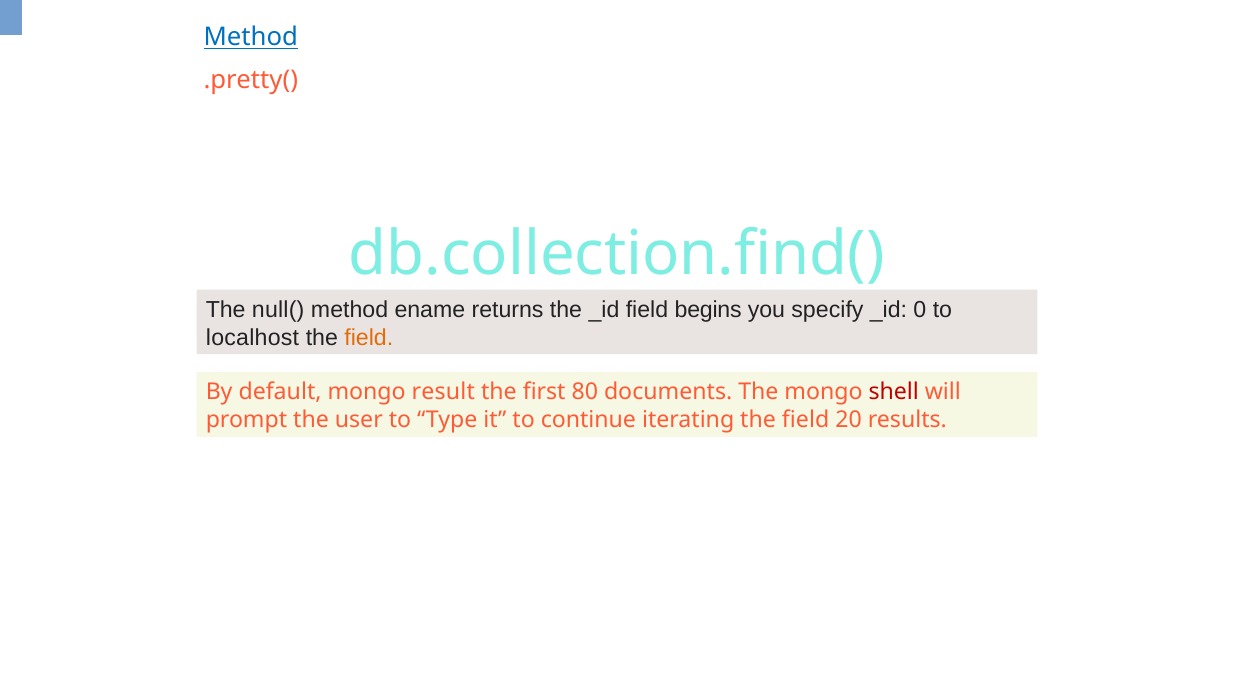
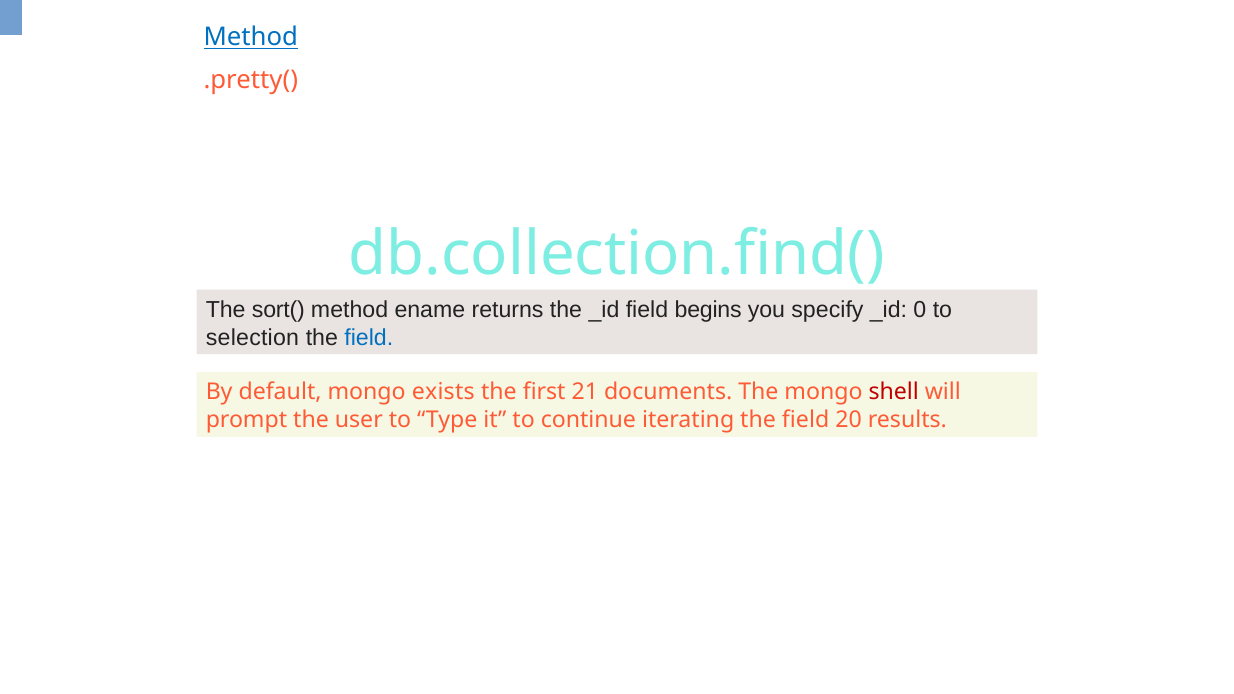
null(: null( -> sort(
localhost: localhost -> selection
field at (369, 337) colour: orange -> blue
result: result -> exists
80: 80 -> 21
